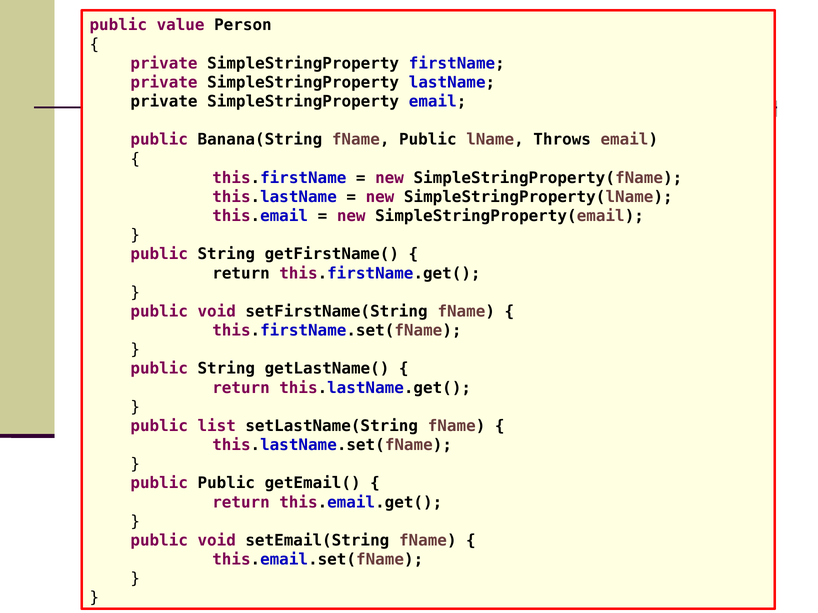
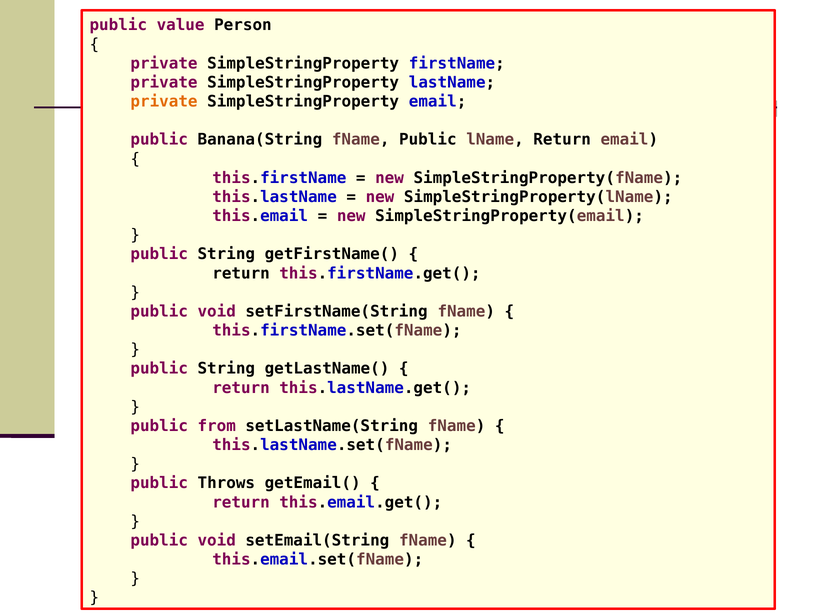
private at (164, 102) colour: black -> orange
lName Throws: Throws -> Return
list: list -> from
public Public: Public -> Throws
